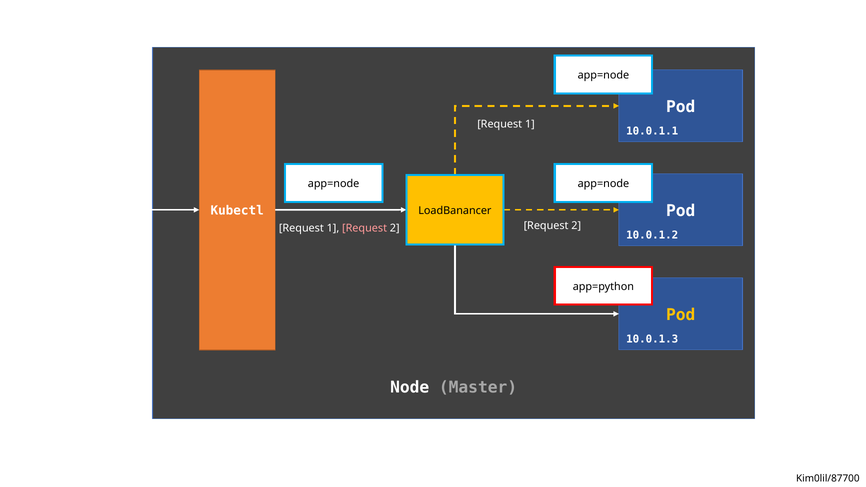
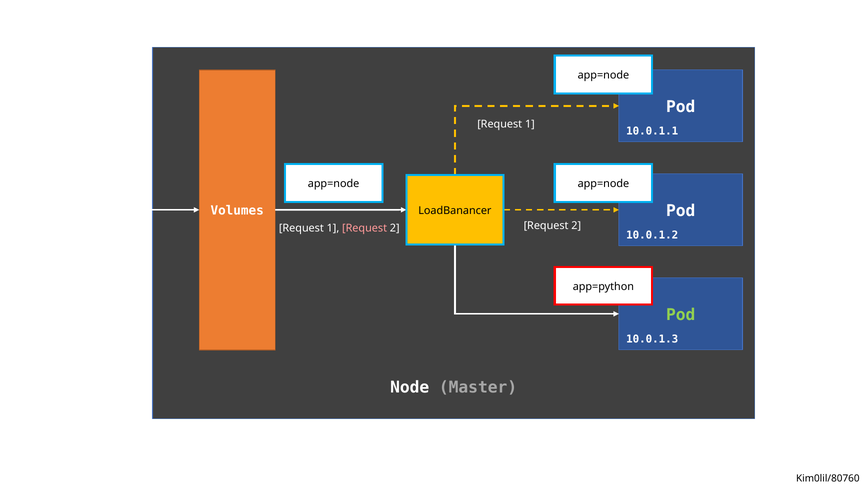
Kubectl: Kubectl -> Volumes
Pod at (681, 315) colour: yellow -> light green
Kim0lil/87700: Kim0lil/87700 -> Kim0lil/80760
